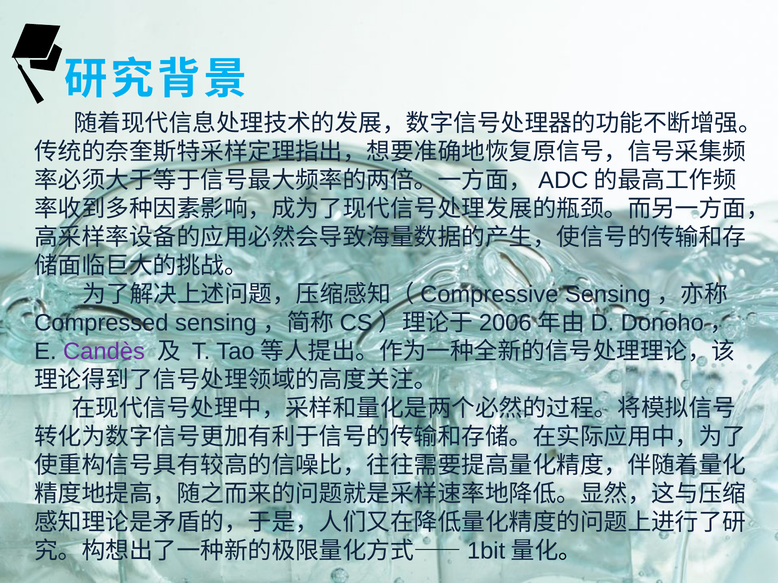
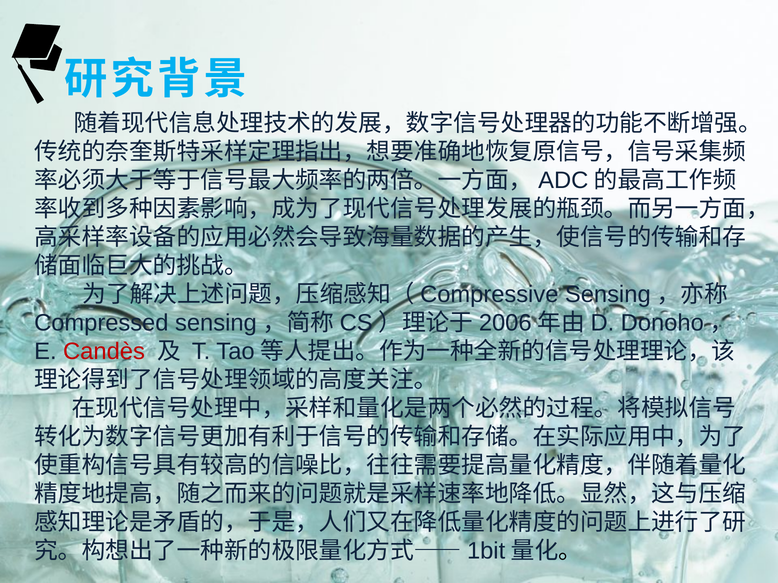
Candès colour: purple -> red
